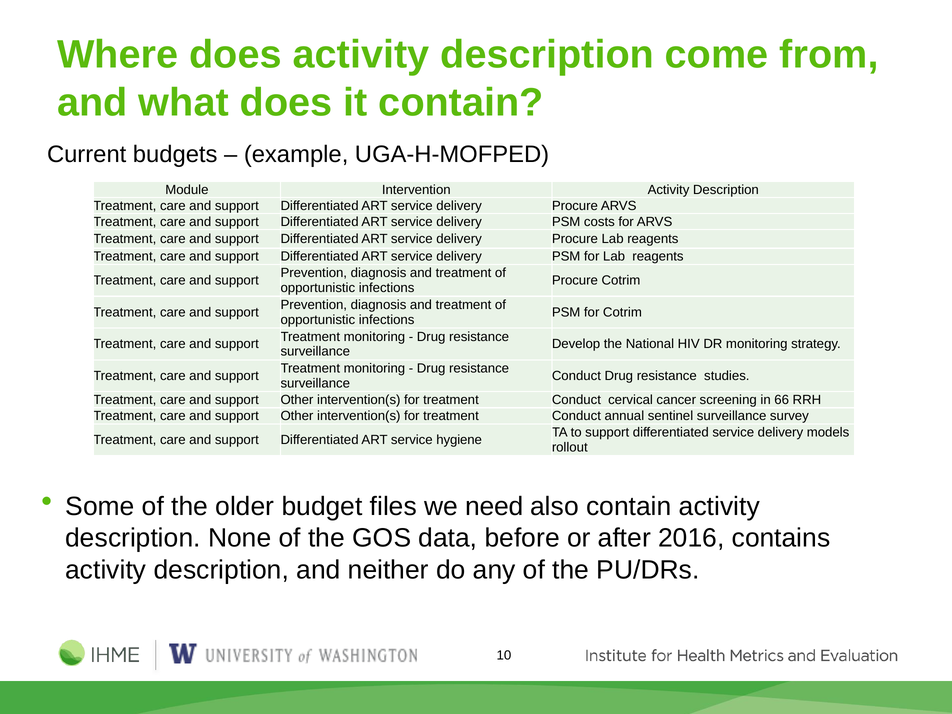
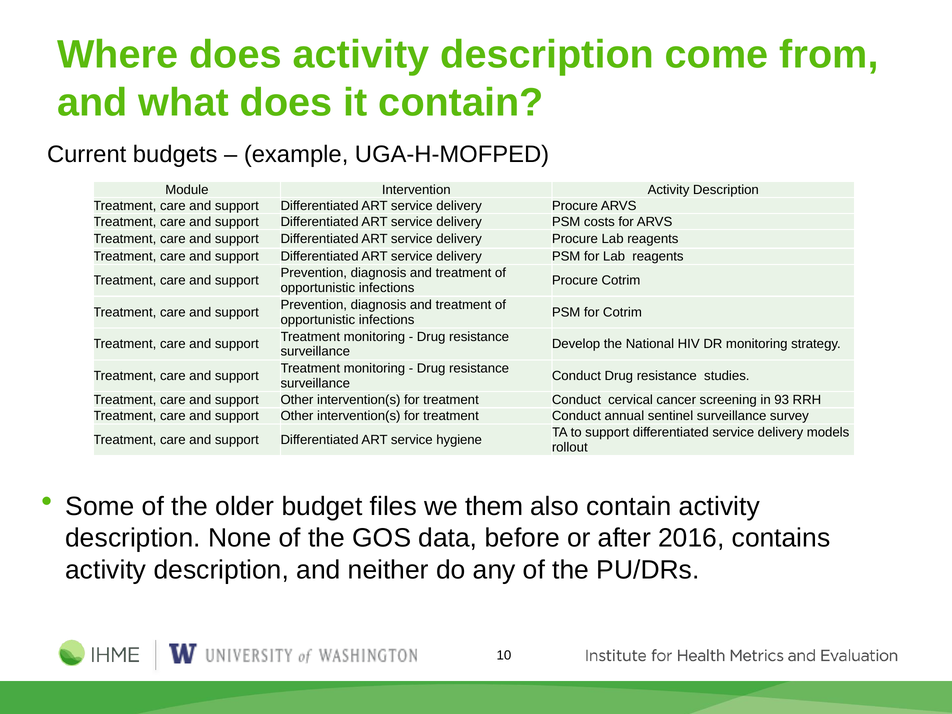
66: 66 -> 93
need: need -> them
